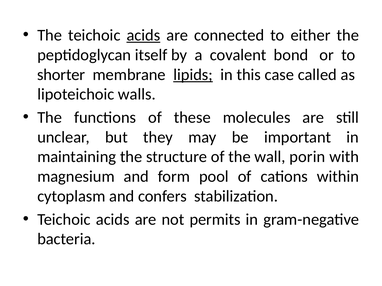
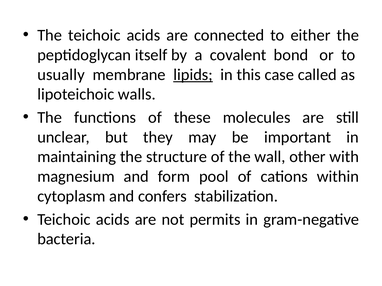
acids at (143, 35) underline: present -> none
shorter: shorter -> usually
porin: porin -> other
